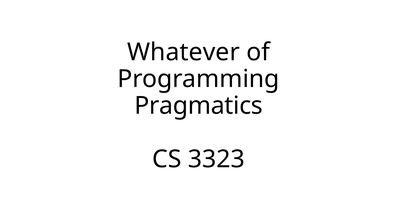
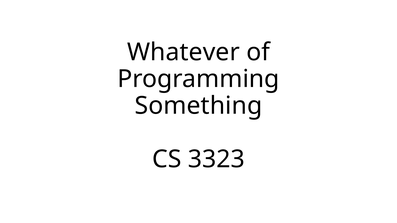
Pragmatics: Pragmatics -> Something
